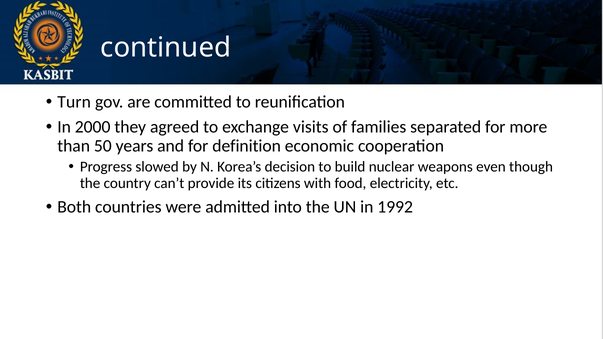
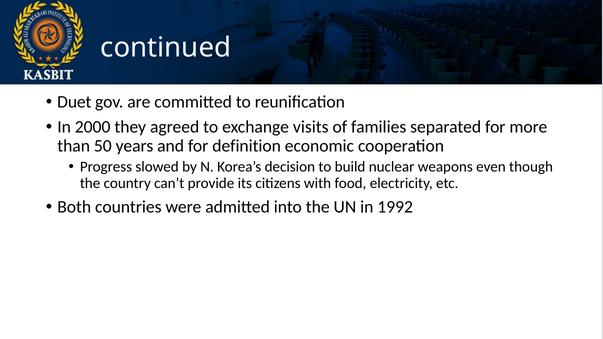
Turn: Turn -> Duet
